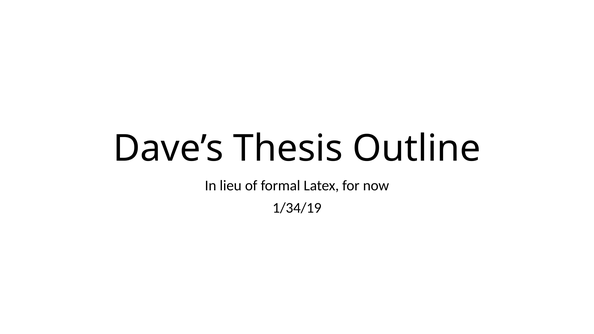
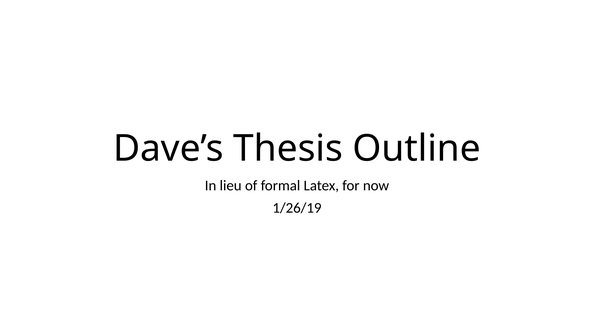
1/34/19: 1/34/19 -> 1/26/19
